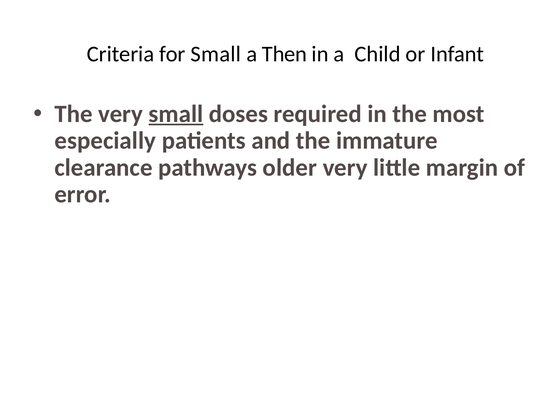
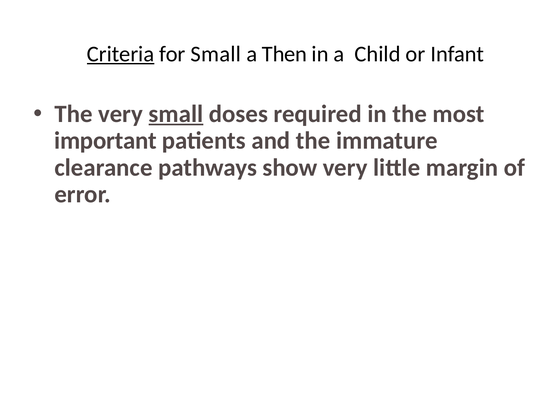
Criteria underline: none -> present
especially: especially -> important
older: older -> show
